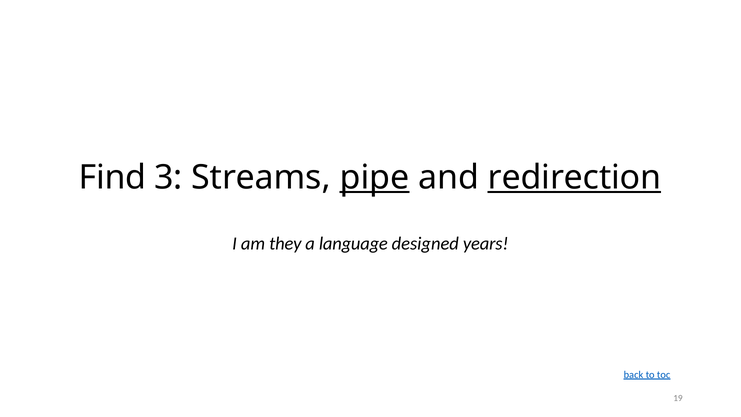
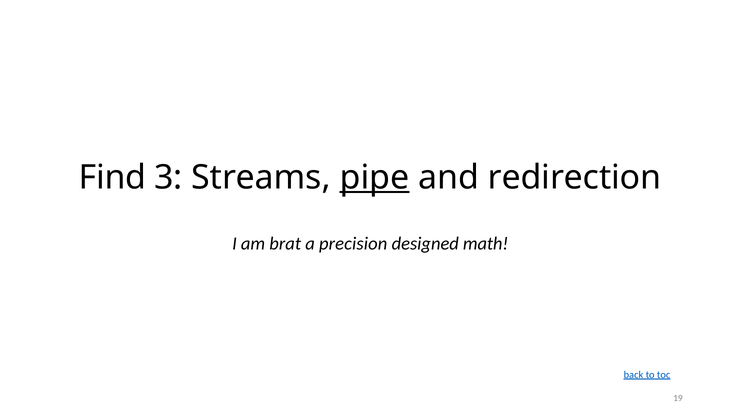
redirection underline: present -> none
they: they -> brat
language: language -> precision
years: years -> math
